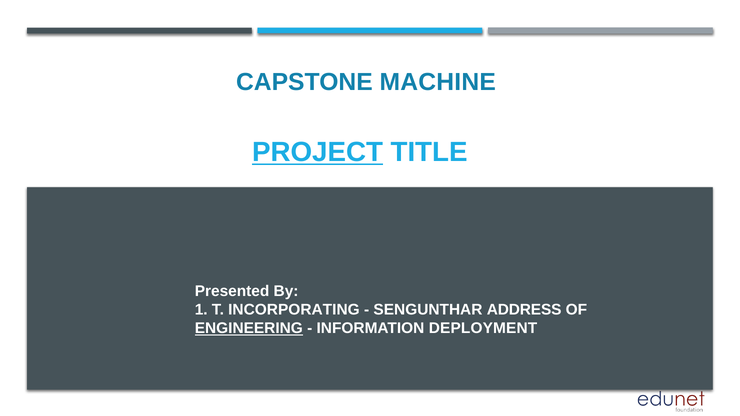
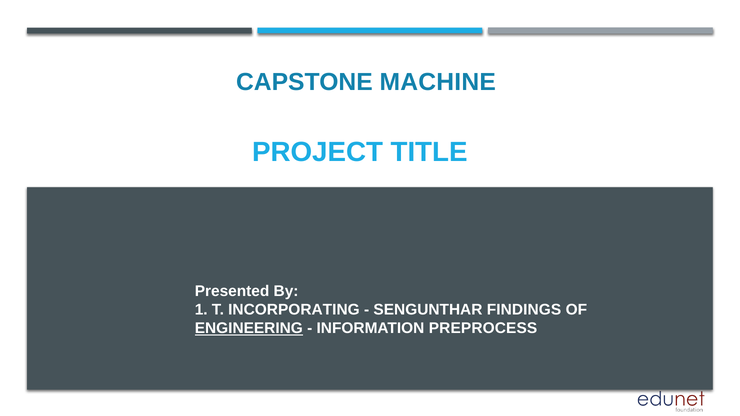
PROJECT underline: present -> none
ADDRESS: ADDRESS -> FINDINGS
DEPLOYMENT: DEPLOYMENT -> PREPROCESS
